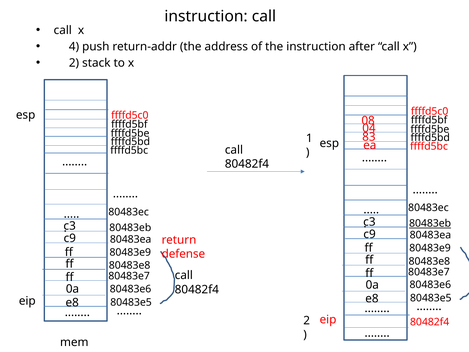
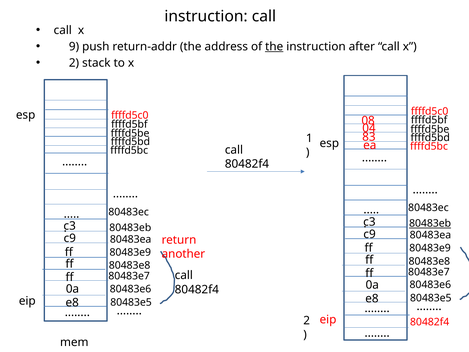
4: 4 -> 9
the at (274, 47) underline: none -> present
defense: defense -> another
